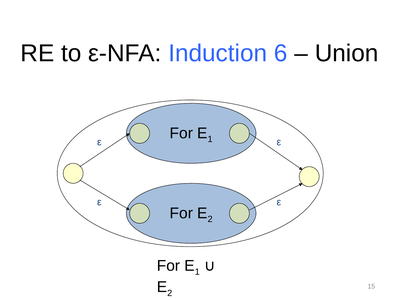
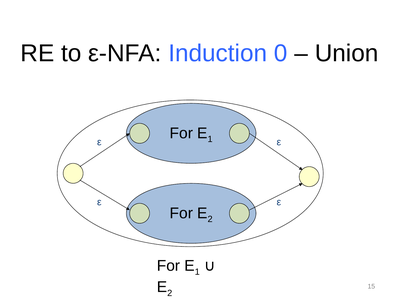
6: 6 -> 0
